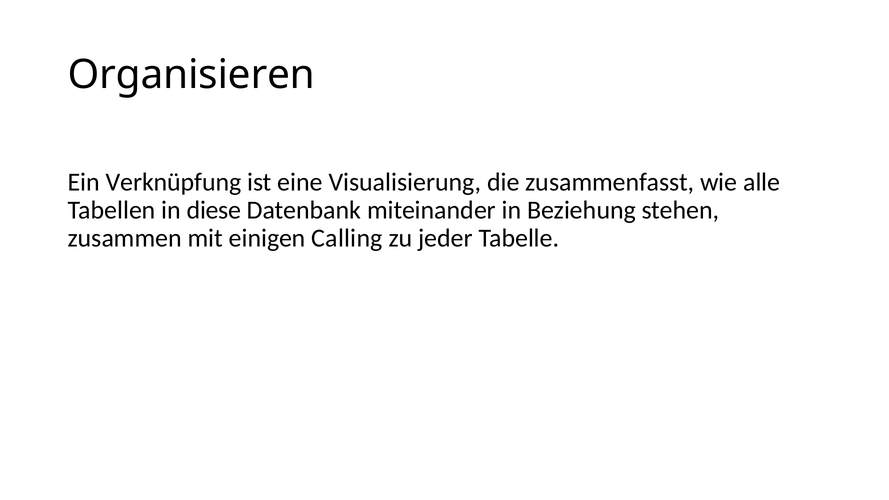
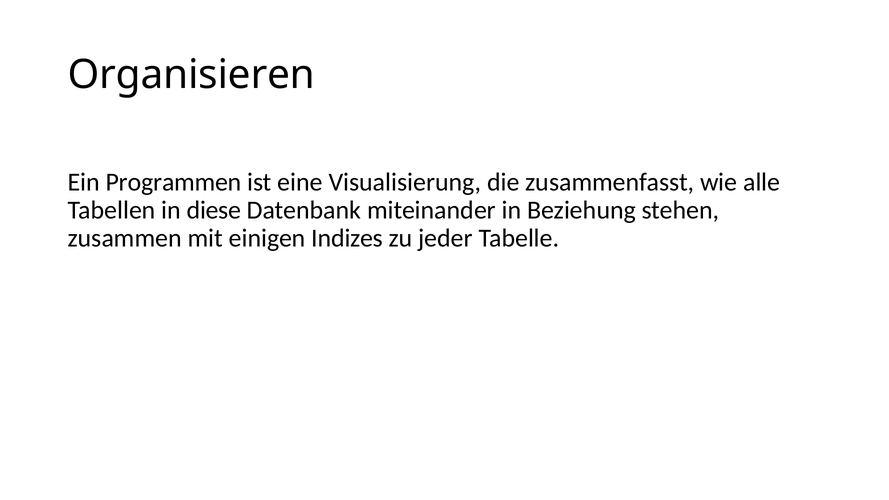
Verknüpfung: Verknüpfung -> Programmen
Calling: Calling -> Indizes
